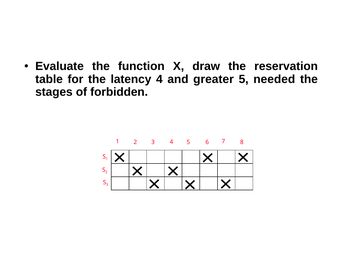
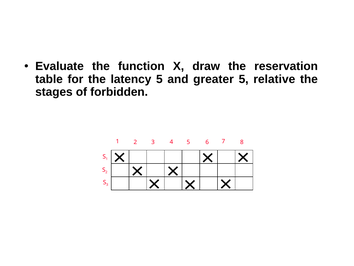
latency 4: 4 -> 5
needed: needed -> relative
